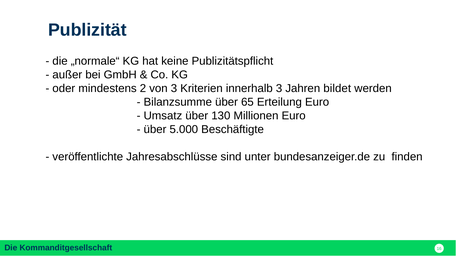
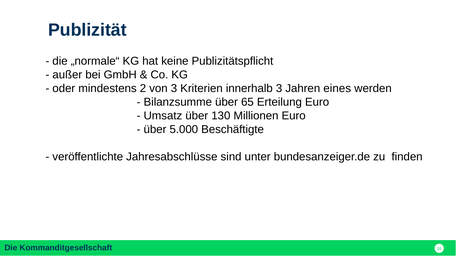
bildet: bildet -> eines
